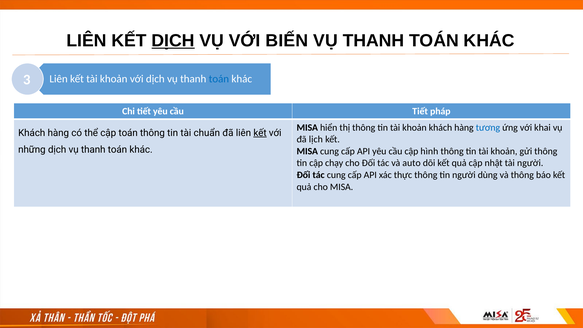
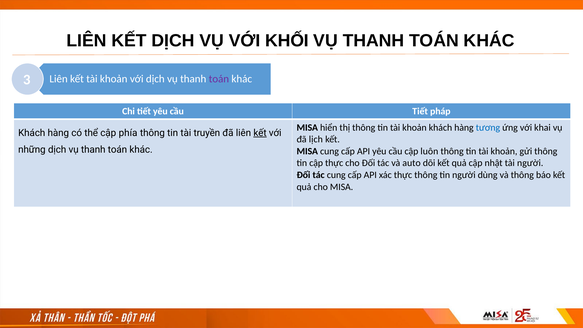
DỊCH at (173, 41) underline: present -> none
BIẾN: BIẾN -> KHỐI
toán at (219, 79) colour: blue -> purple
cập toán: toán -> phía
chuẩn: chuẩn -> truyền
hình: hình -> luôn
cập chạy: chạy -> thực
